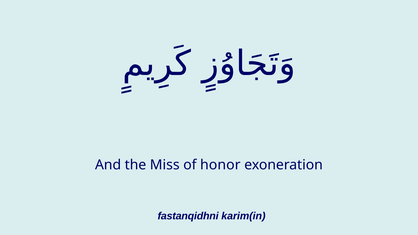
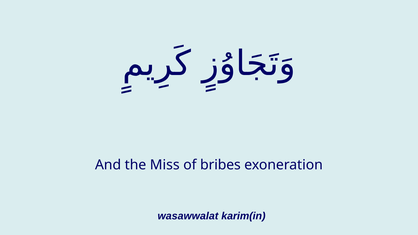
honor: honor -> bribes
fastanqidhni: fastanqidhni -> wasawwalat
